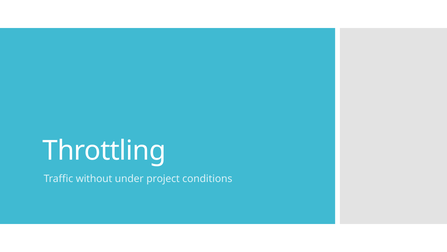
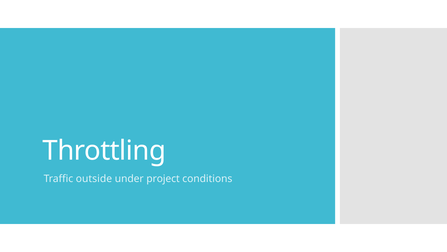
without: without -> outside
